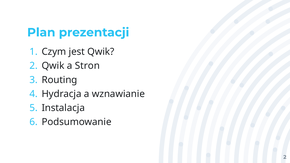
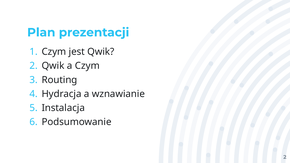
a Stron: Stron -> Czym
